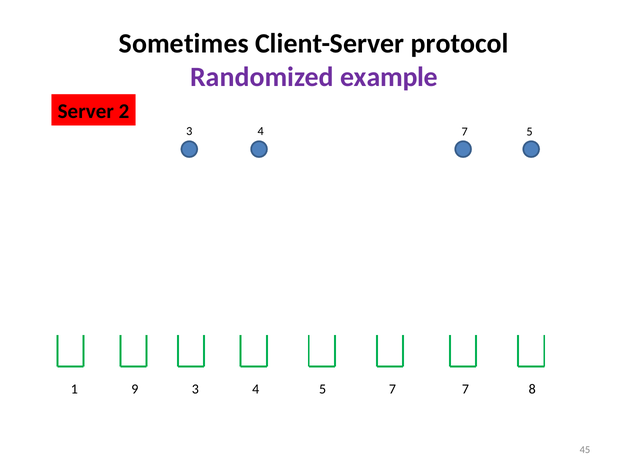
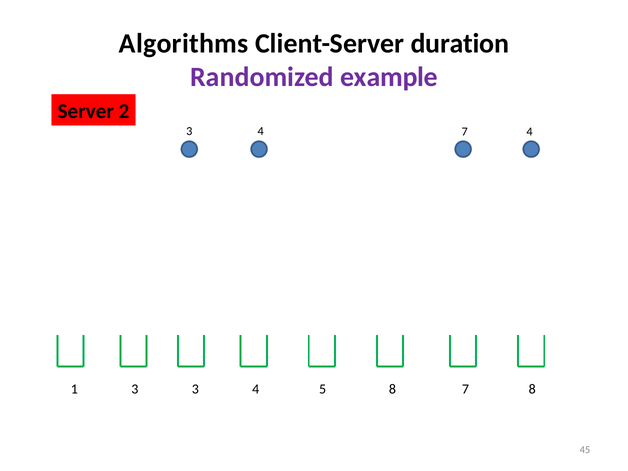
Sometimes: Sometimes -> Algorithms
protocol: protocol -> duration
7 5: 5 -> 4
1 9: 9 -> 3
5 7: 7 -> 8
